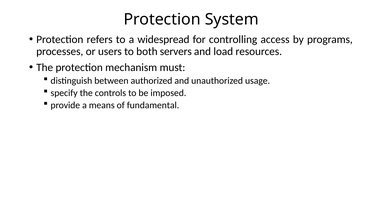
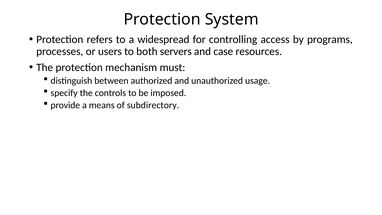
load: load -> case
fundamental: fundamental -> subdirectory
